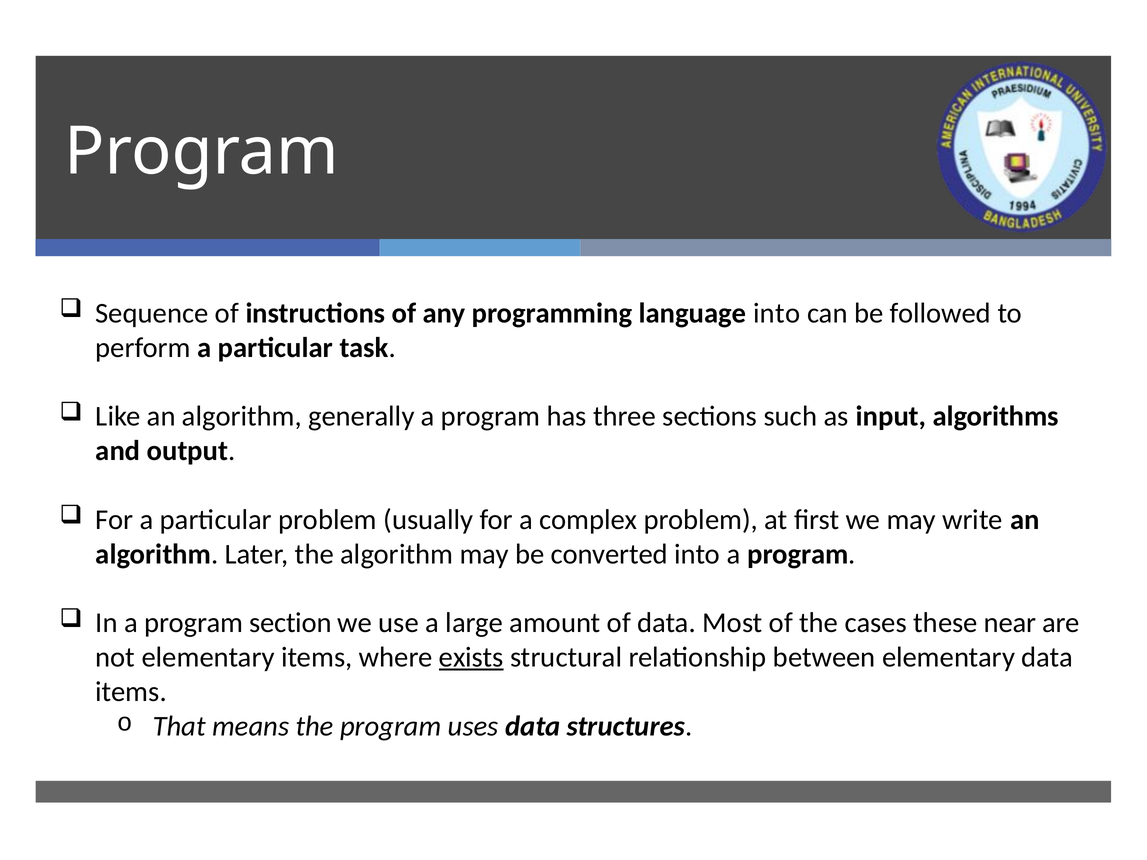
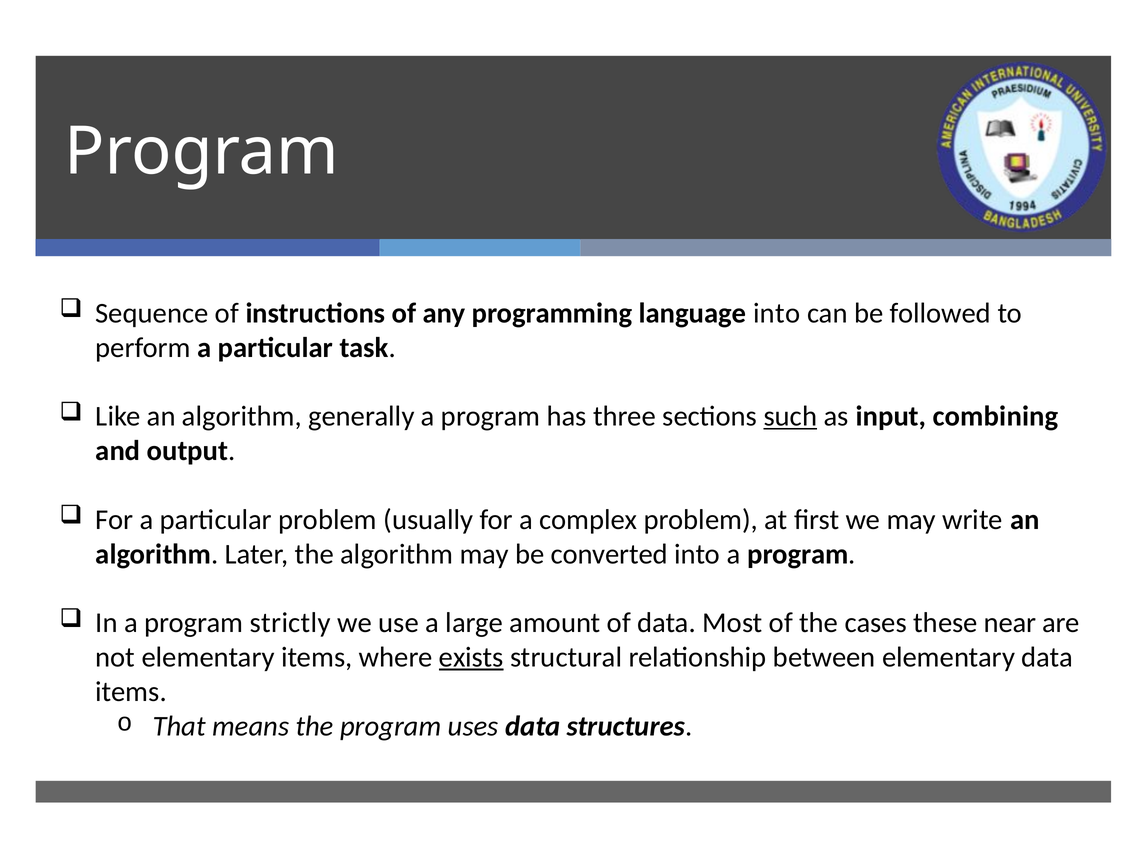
such underline: none -> present
algorithms: algorithms -> combining
section: section -> strictly
